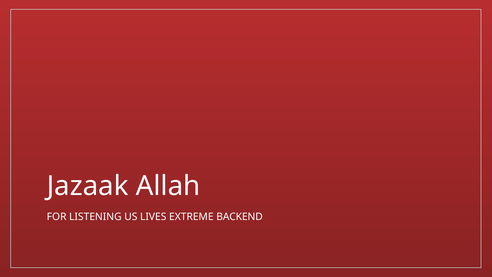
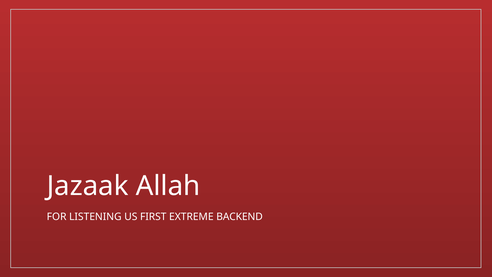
LIVES: LIVES -> FIRST
